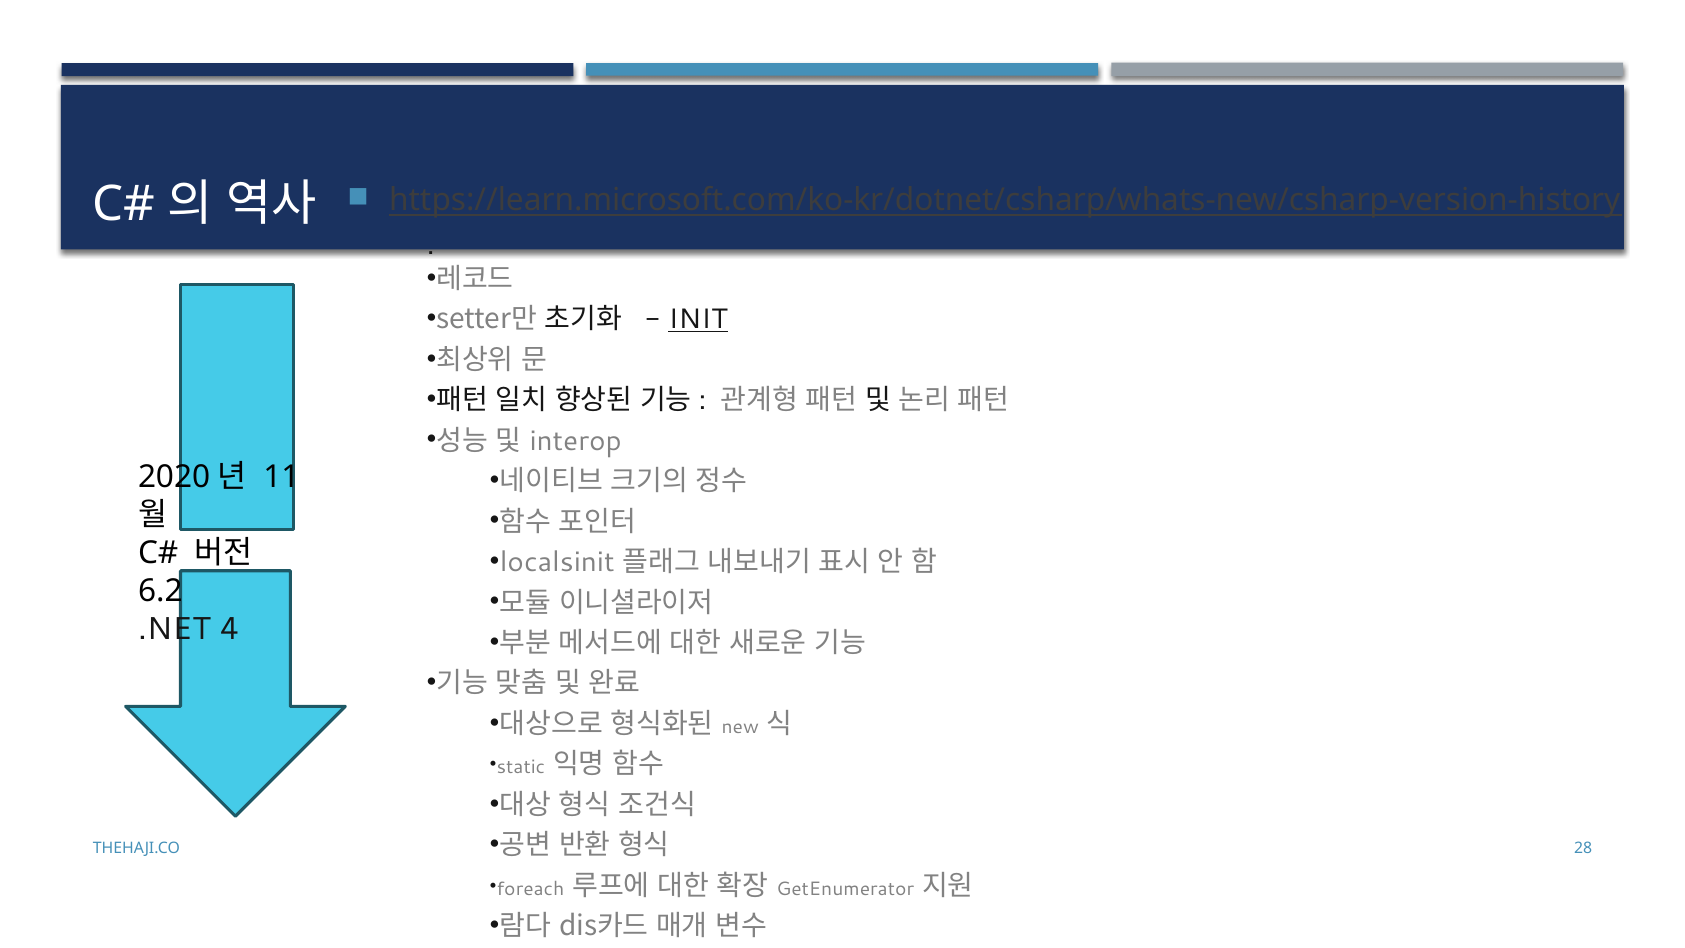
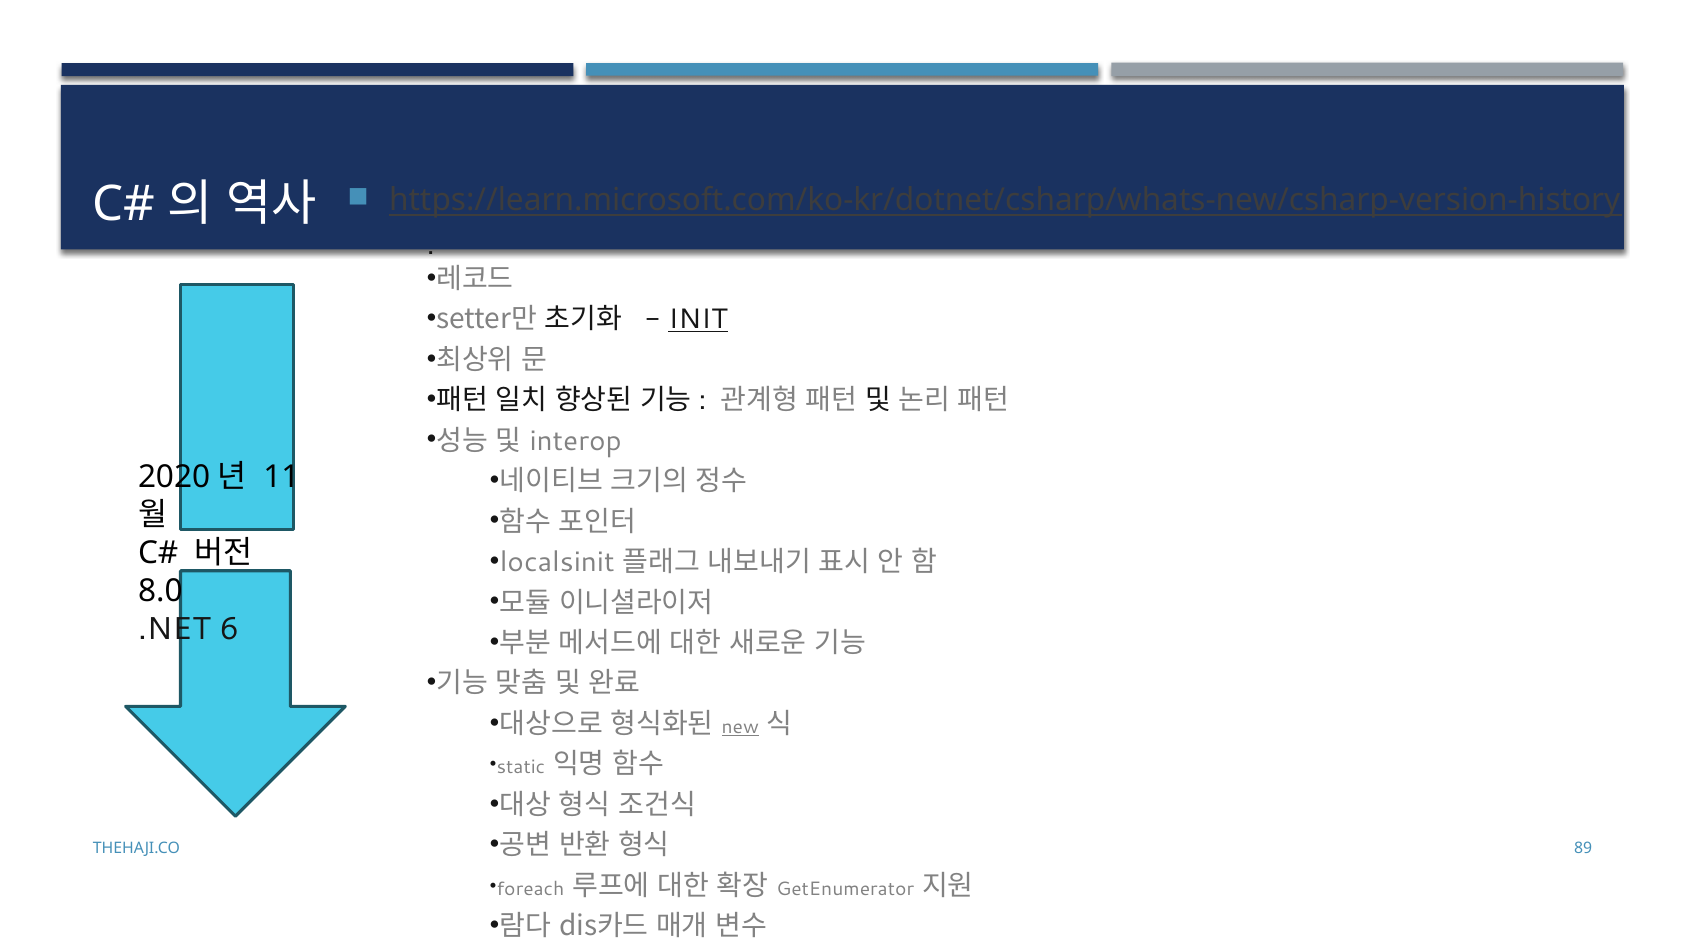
6.2: 6.2 -> 8.0
4: 4 -> 6
new underline: none -> present
28: 28 -> 89
